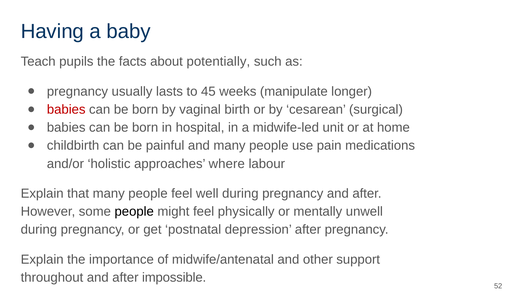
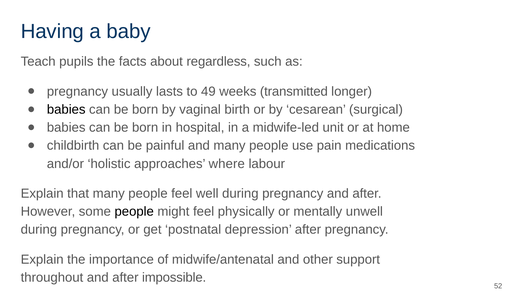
potentially: potentially -> regardless
45: 45 -> 49
manipulate: manipulate -> transmitted
babies at (66, 109) colour: red -> black
